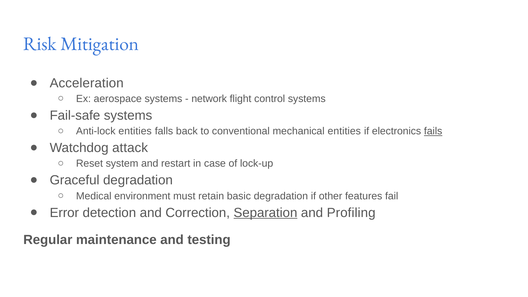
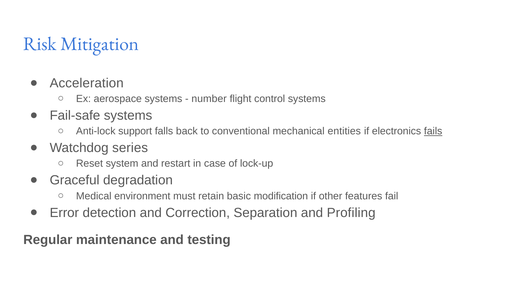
network: network -> number
Anti-lock entities: entities -> support
attack: attack -> series
basic degradation: degradation -> modification
Separation underline: present -> none
